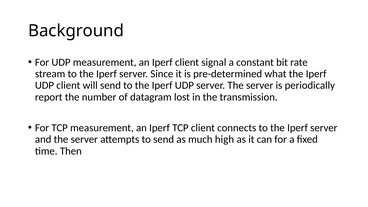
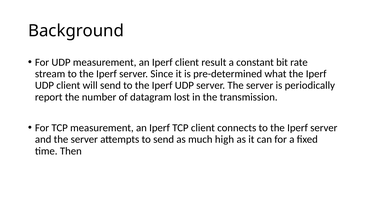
signal: signal -> result
